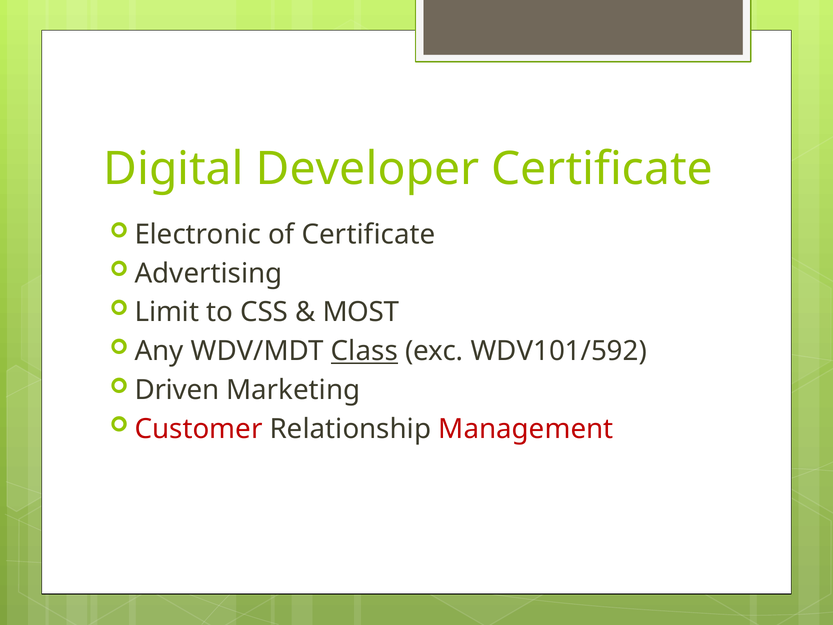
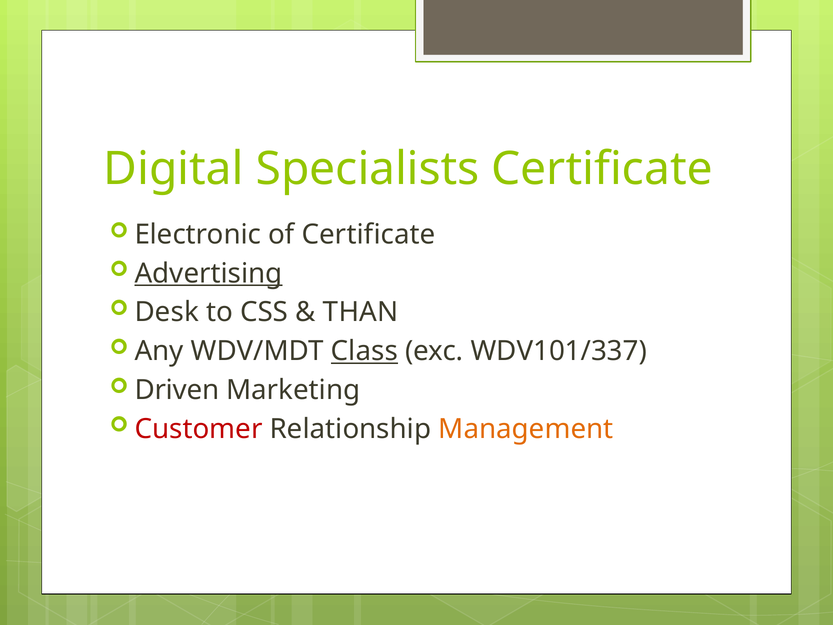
Developer: Developer -> Specialists
Advertising underline: none -> present
Limit: Limit -> Desk
MOST: MOST -> THAN
WDV101/592: WDV101/592 -> WDV101/337
Management colour: red -> orange
